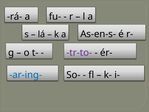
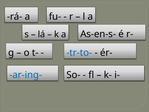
tr-to- colour: purple -> blue
